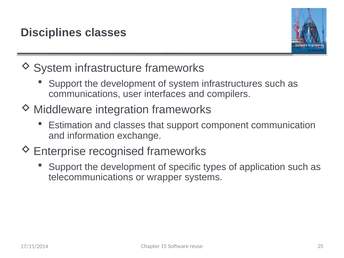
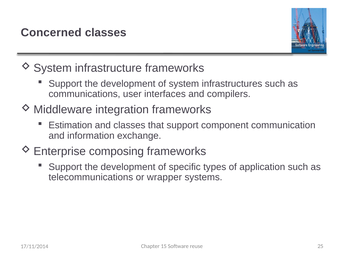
Disciplines: Disciplines -> Concerned
recognised: recognised -> composing
